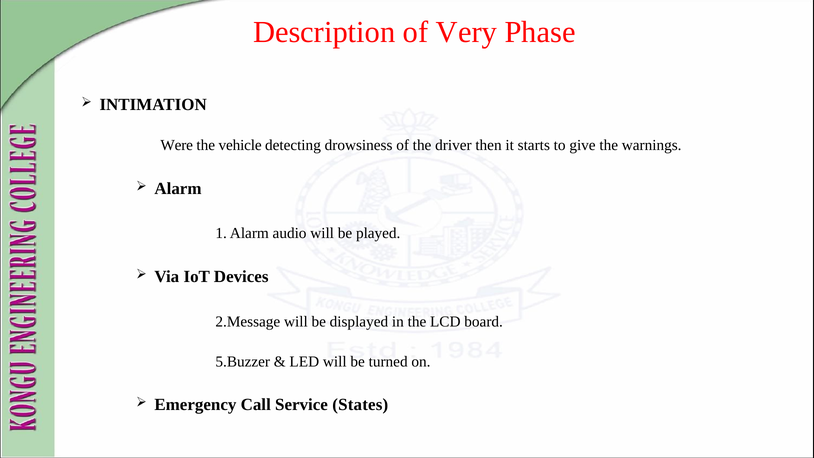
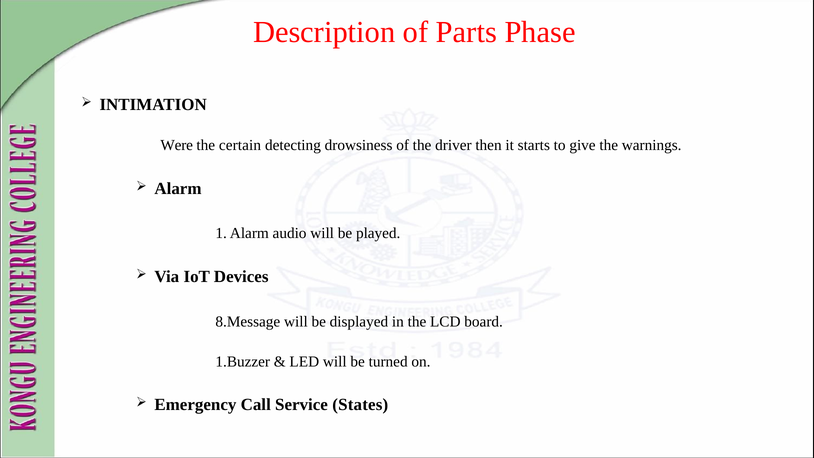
Very: Very -> Parts
vehicle: vehicle -> certain
2.Message: 2.Message -> 8.Message
5.Buzzer: 5.Buzzer -> 1.Buzzer
